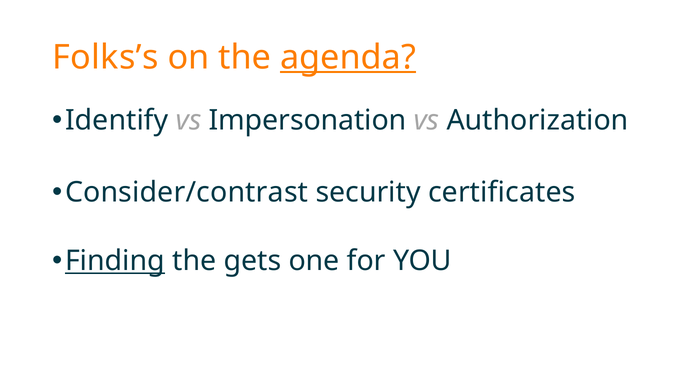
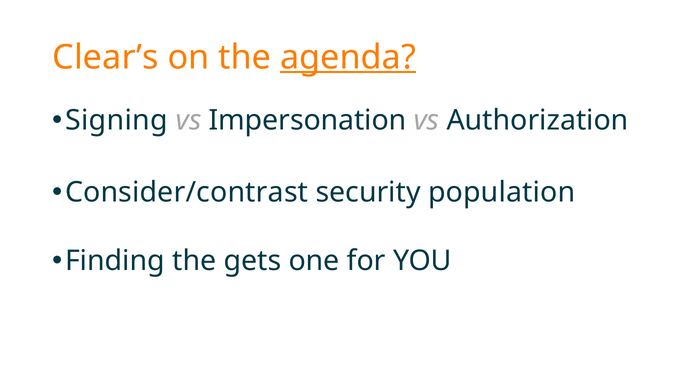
Folks’s: Folks’s -> Clear’s
Identify: Identify -> Signing
certificates: certificates -> population
Finding underline: present -> none
